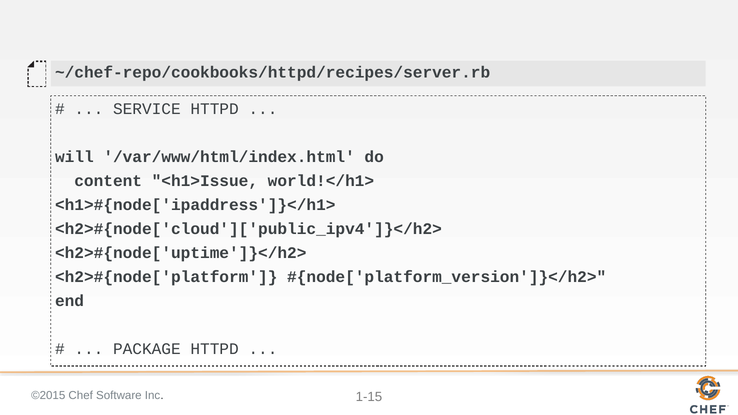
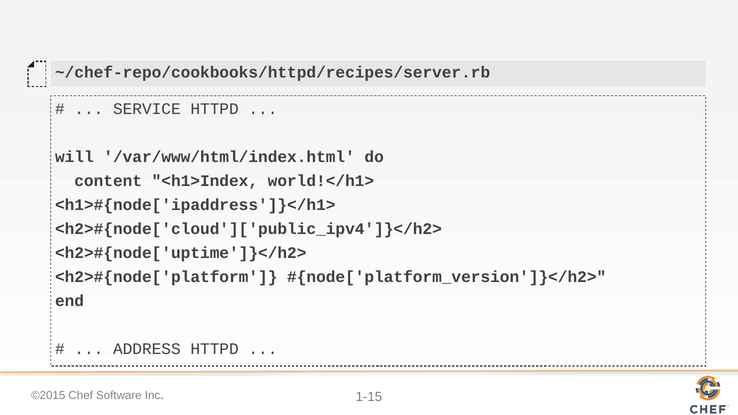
<h1>Issue: <h1>Issue -> <h1>Index
PACKAGE: PACKAGE -> ADDRESS
